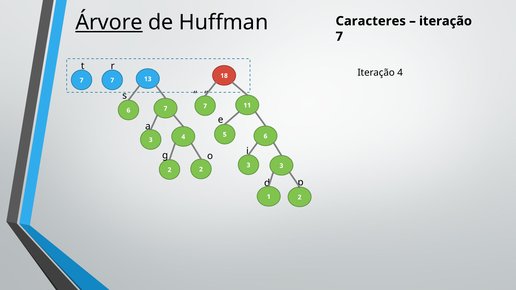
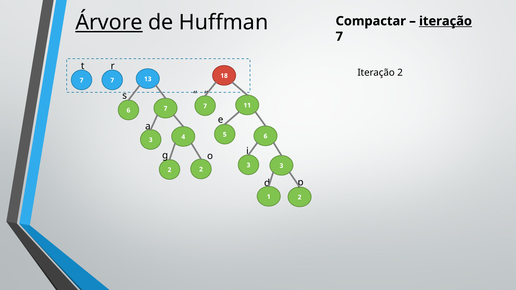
Caracteres: Caracteres -> Compactar
iteração at (446, 21) underline: none -> present
Iteração 4: 4 -> 2
